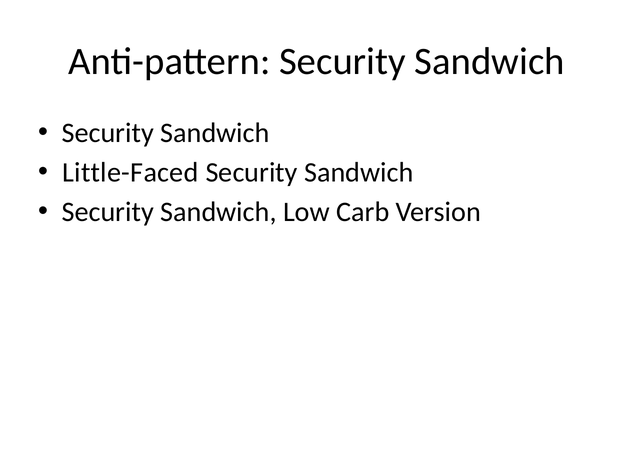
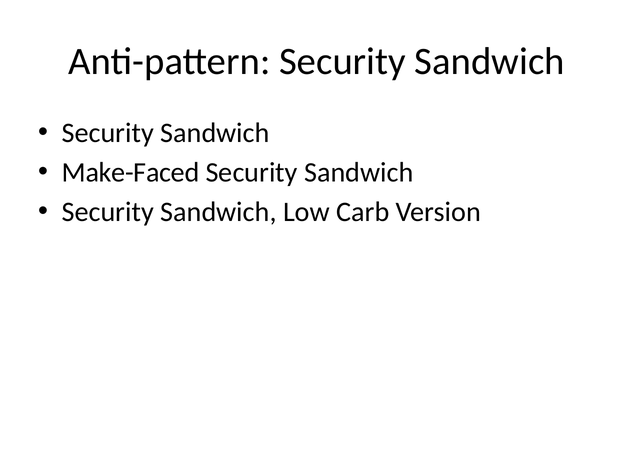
Little-Faced: Little-Faced -> Make-Faced
